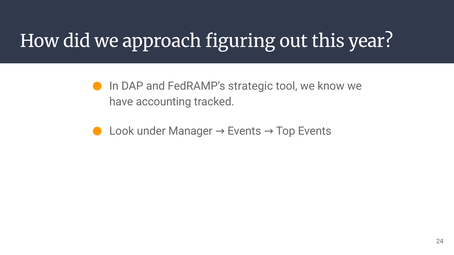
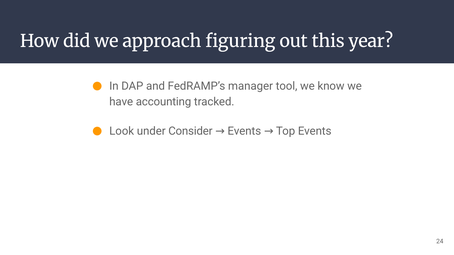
strategic: strategic -> manager
Manager: Manager -> Consider
